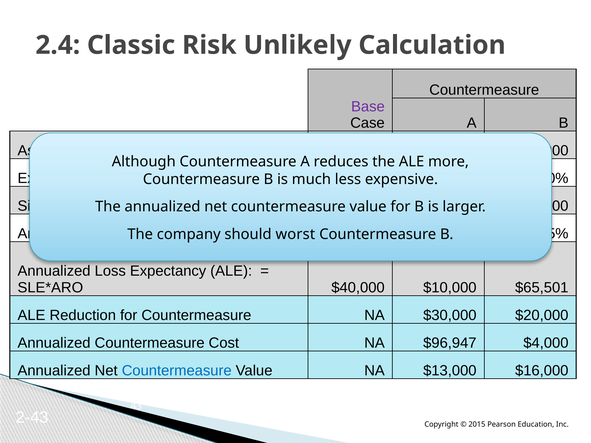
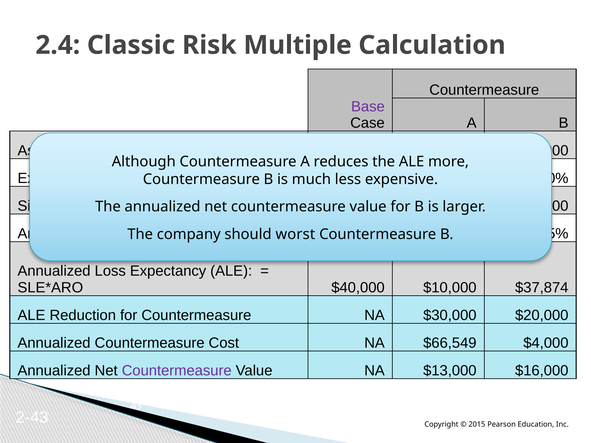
Unlikely: Unlikely -> Multiple
$65,501: $65,501 -> $37,874
$96,947: $96,947 -> $66,549
Countermeasure at (177, 371) colour: blue -> purple
